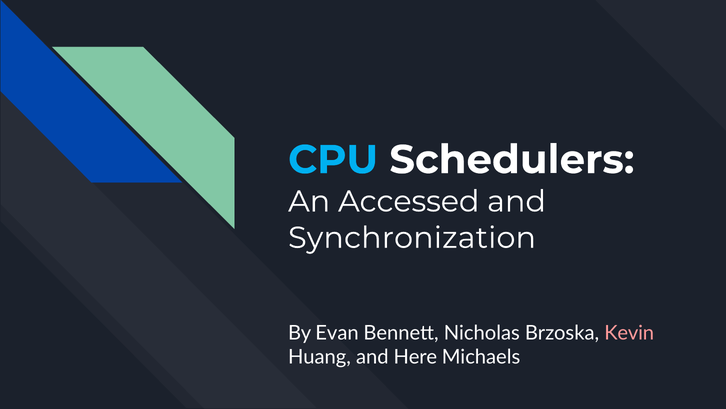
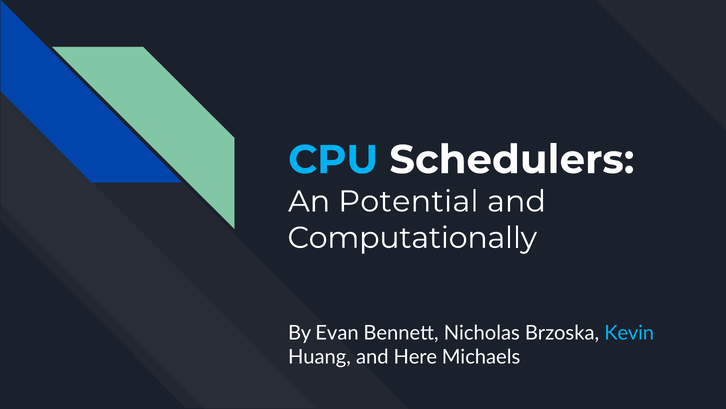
Accessed: Accessed -> Potential
Synchronization: Synchronization -> Computationally
Kevin colour: pink -> light blue
